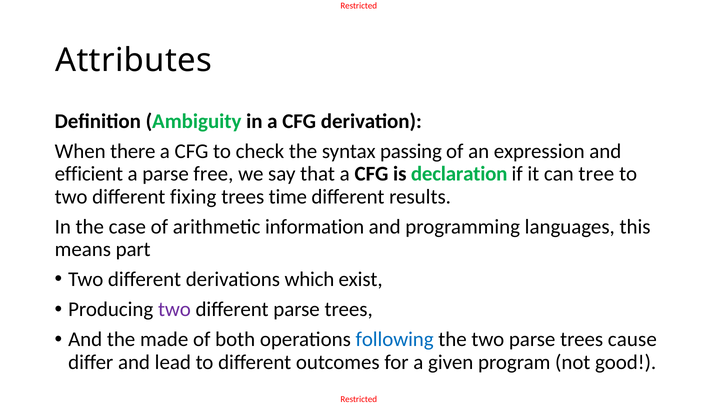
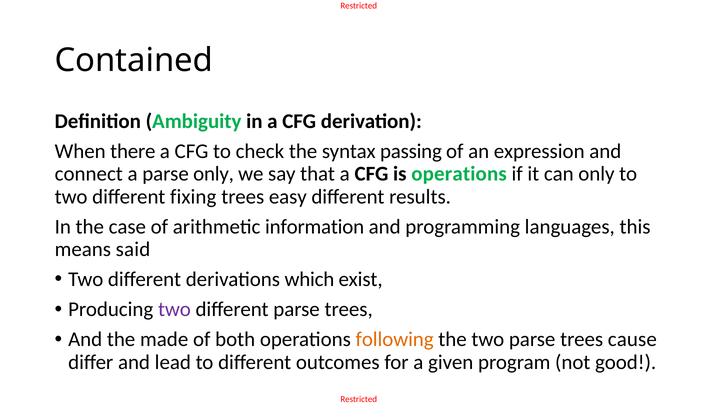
Attributes: Attributes -> Contained
efficient: efficient -> connect
parse free: free -> only
is declaration: declaration -> operations
can tree: tree -> only
time: time -> easy
part: part -> said
following colour: blue -> orange
